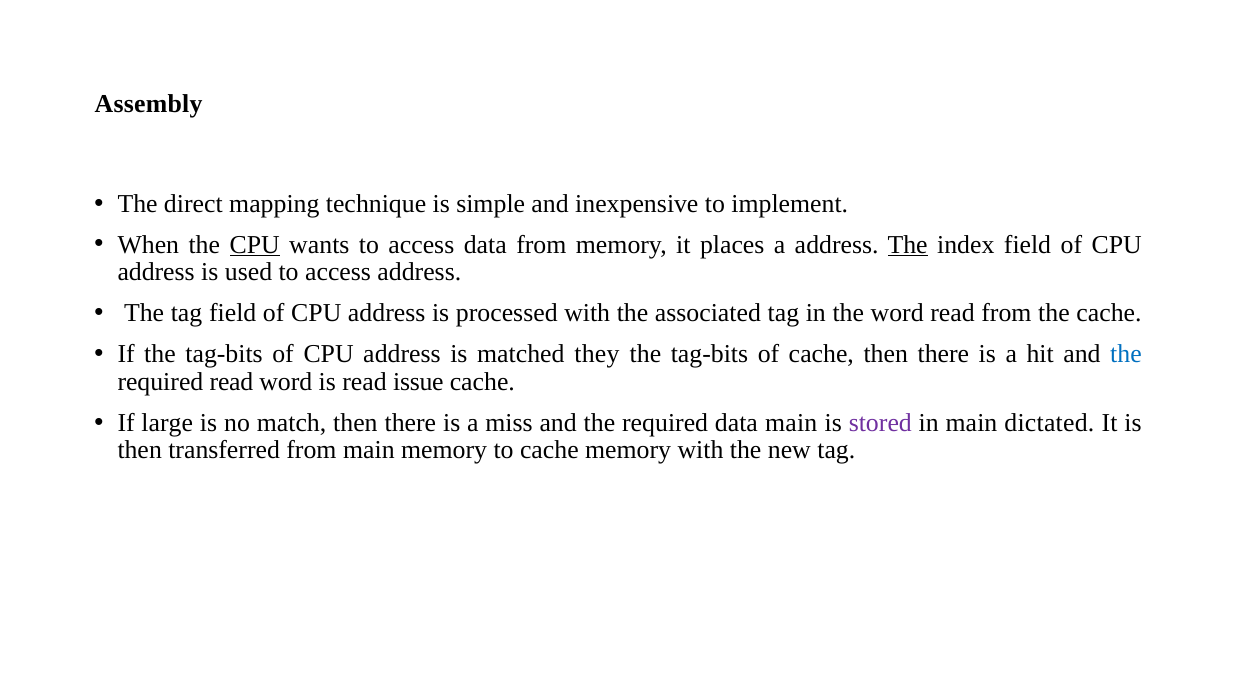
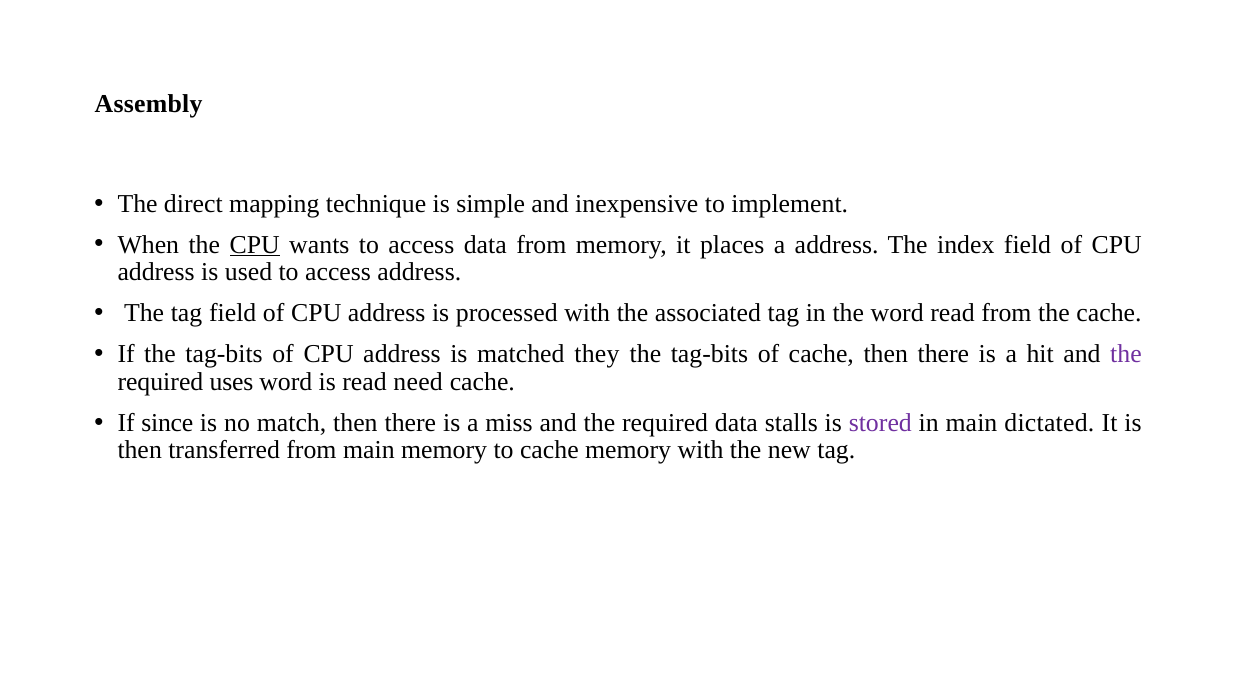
The at (908, 244) underline: present -> none
the at (1126, 354) colour: blue -> purple
required read: read -> uses
issue: issue -> need
large: large -> since
data main: main -> stalls
